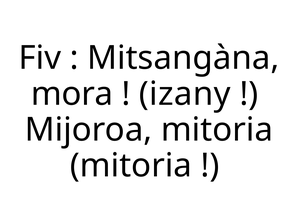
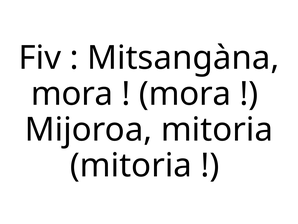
izany at (185, 94): izany -> mora
